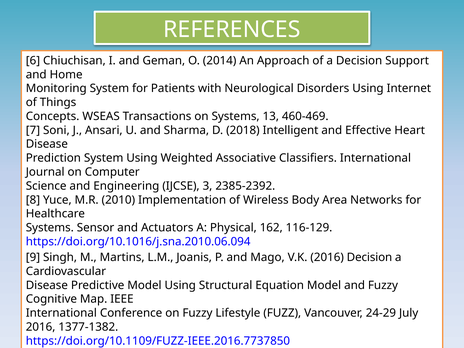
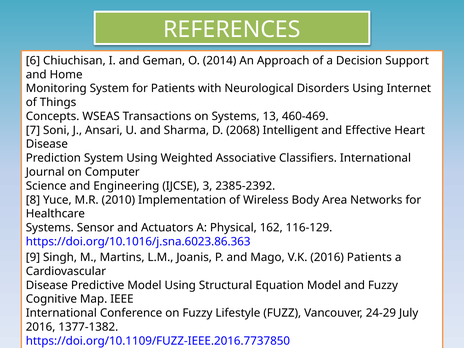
2018: 2018 -> 2068
https://doi.org/10.1016/j.sna.2010.06.094: https://doi.org/10.1016/j.sna.2010.06.094 -> https://doi.org/10.1016/j.sna.6023.86.363
2016 Decision: Decision -> Patients
